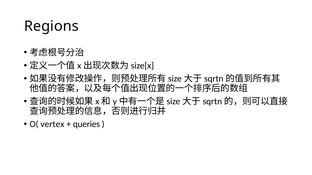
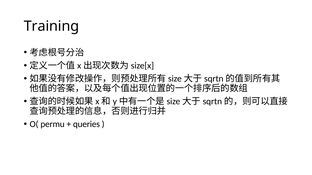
Regions: Regions -> Training
vertex: vertex -> permu
